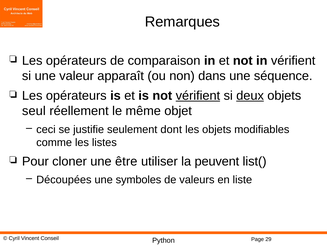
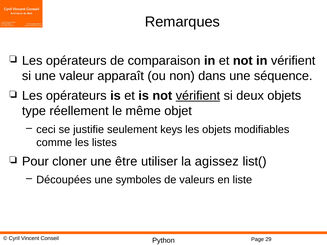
deux underline: present -> none
seul: seul -> type
dont: dont -> keys
peuvent: peuvent -> agissez
